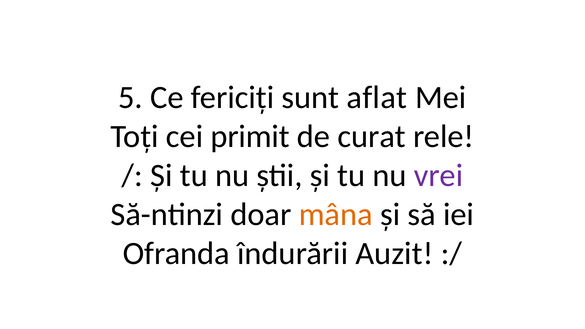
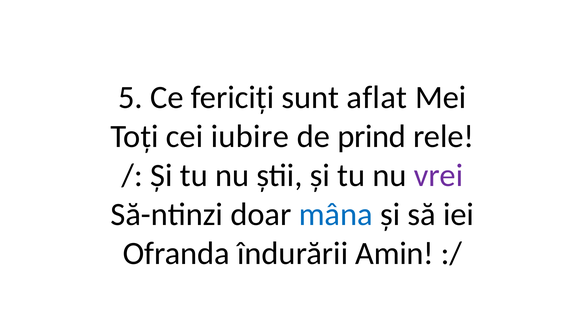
primit: primit -> iubire
curat: curat -> prind
mâna colour: orange -> blue
Auzit: Auzit -> Amin
